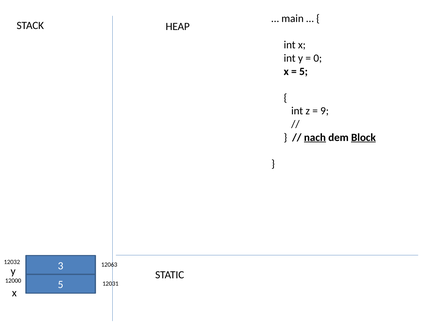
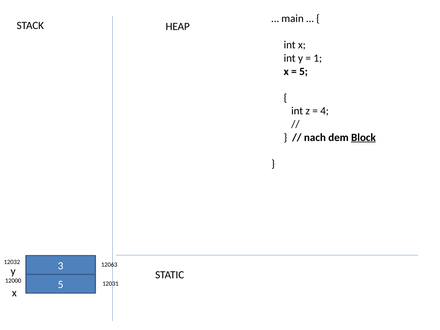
0: 0 -> 1
9: 9 -> 4
nach underline: present -> none
